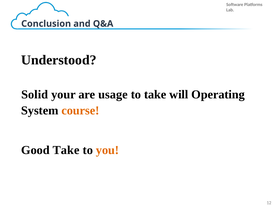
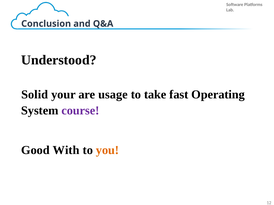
will: will -> fast
course colour: orange -> purple
Good Take: Take -> With
